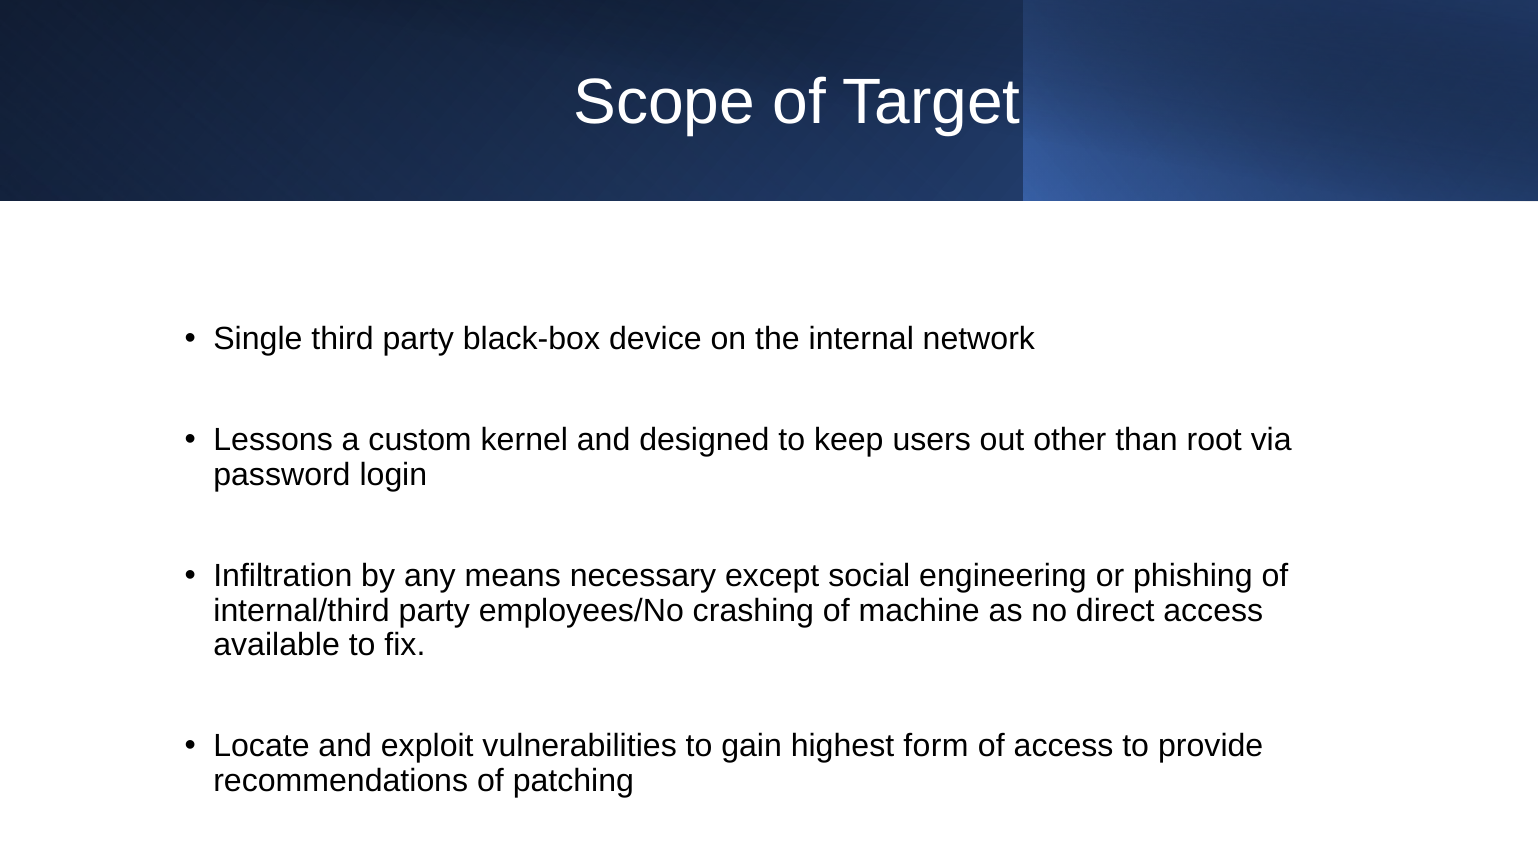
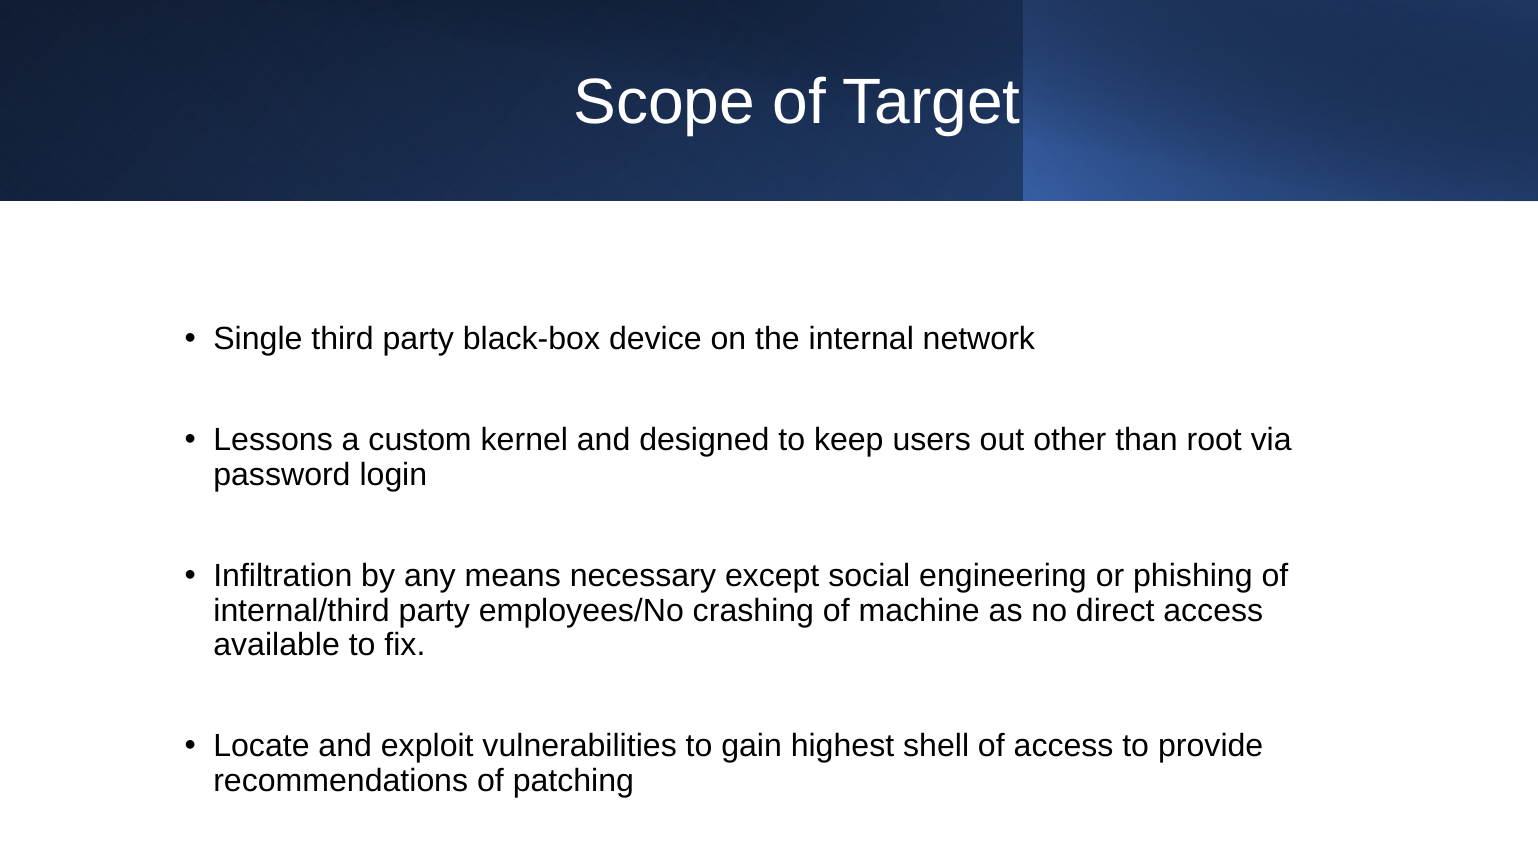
form: form -> shell
